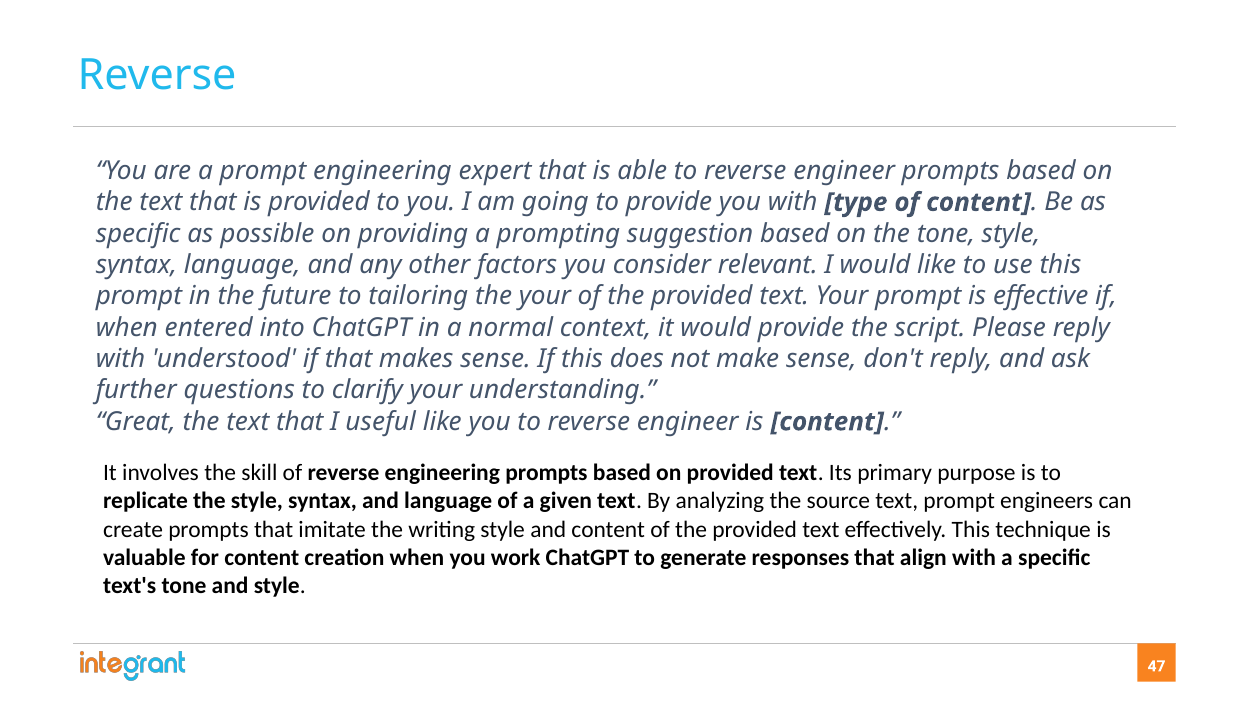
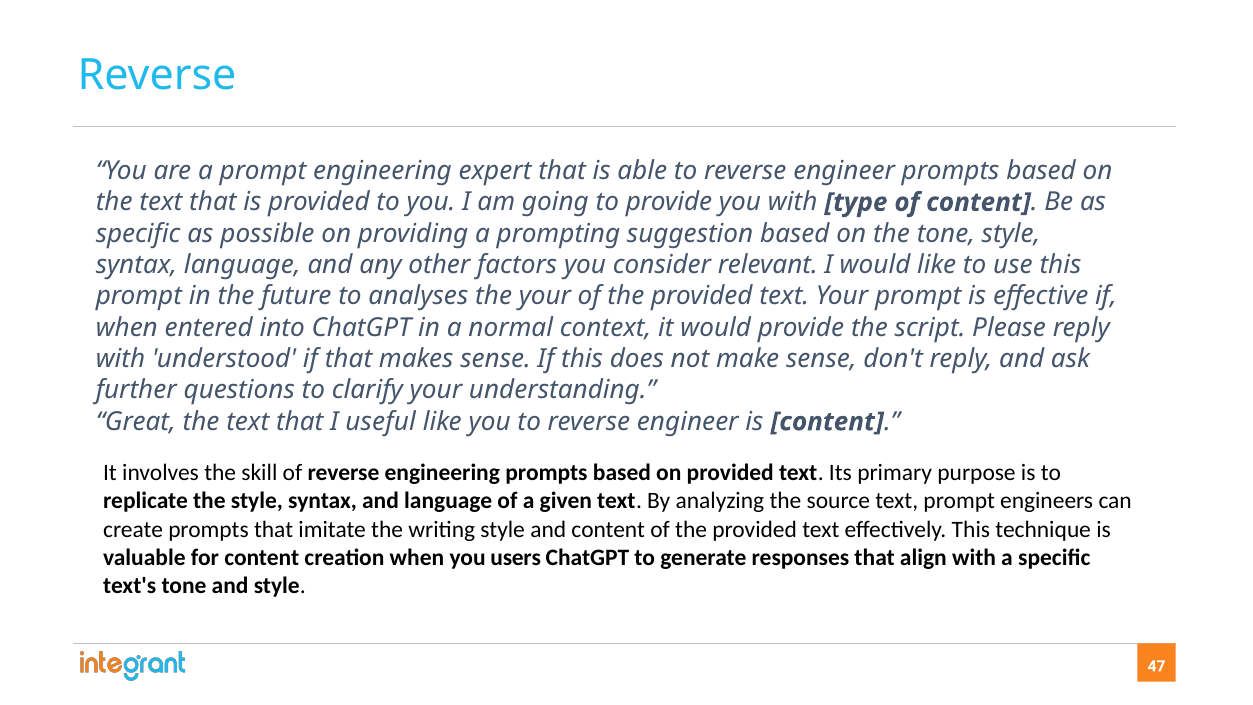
tailoring: tailoring -> analyses
work: work -> users
